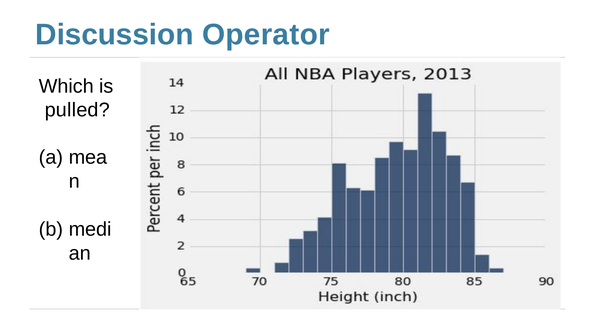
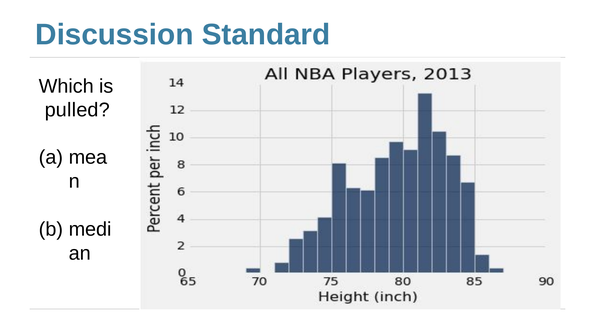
Operator: Operator -> Standard
